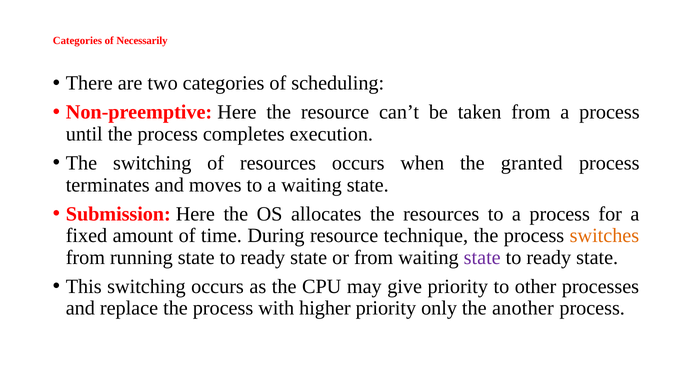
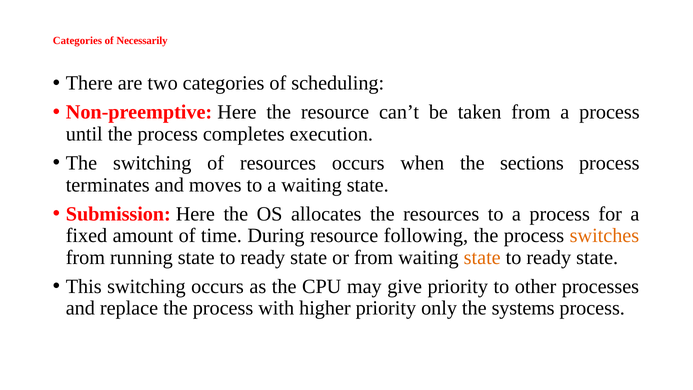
granted: granted -> sections
technique: technique -> following
state at (482, 257) colour: purple -> orange
another: another -> systems
